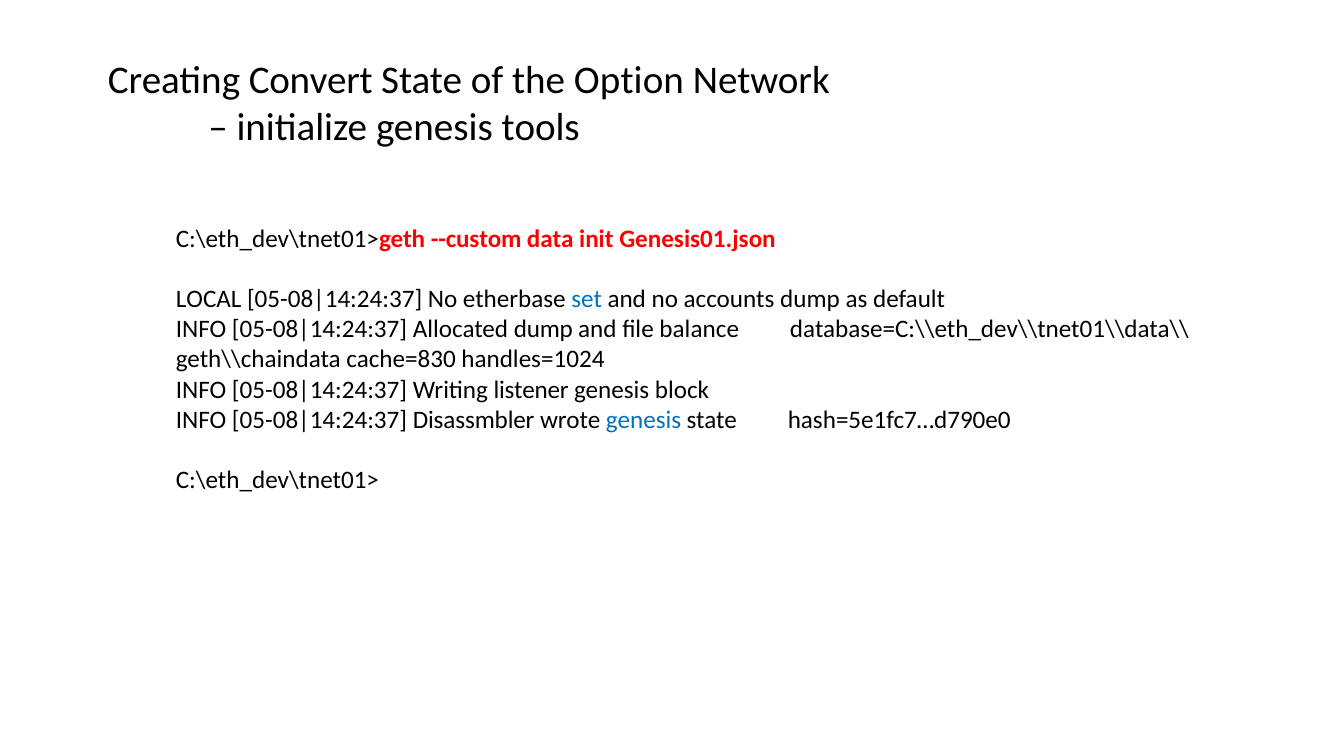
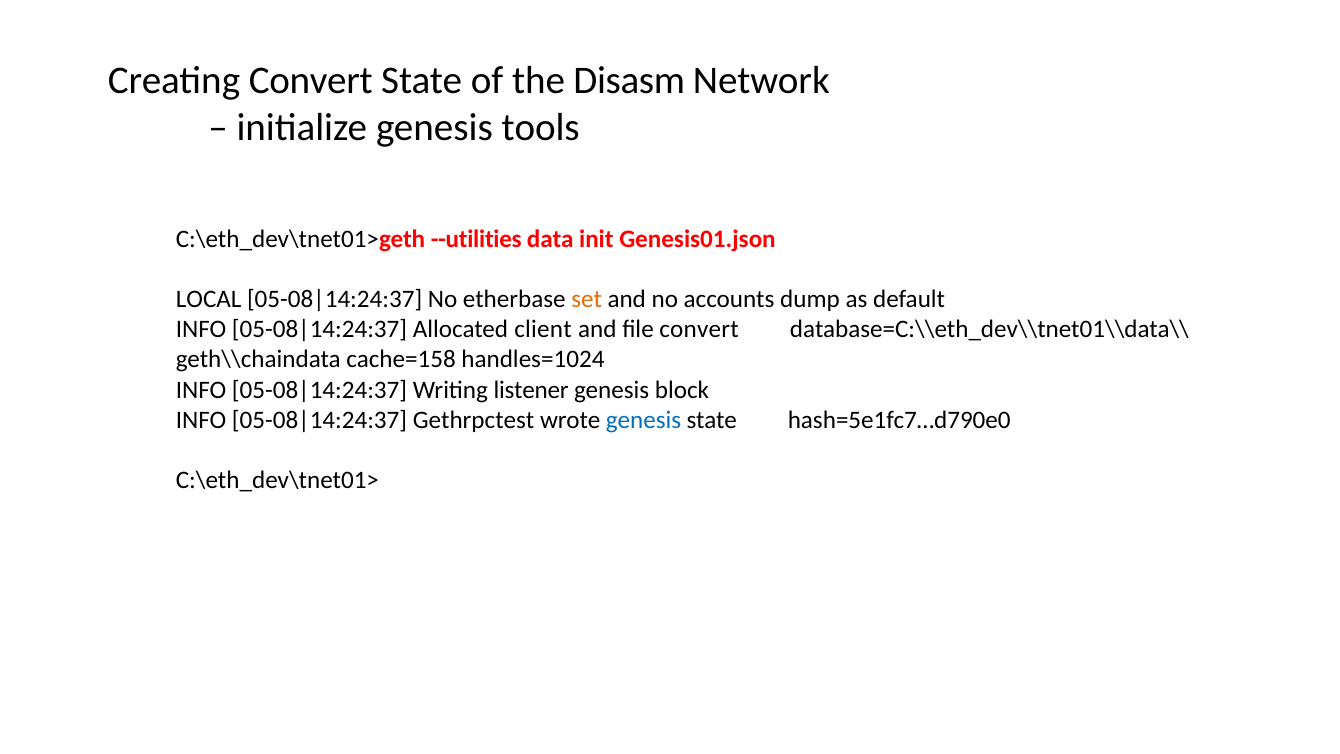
Option: Option -> Disasm
--custom: --custom -> --utilities
set colour: blue -> orange
Allocated dump: dump -> client
file balance: balance -> convert
cache=830: cache=830 -> cache=158
Disassmbler: Disassmbler -> Gethrpctest
